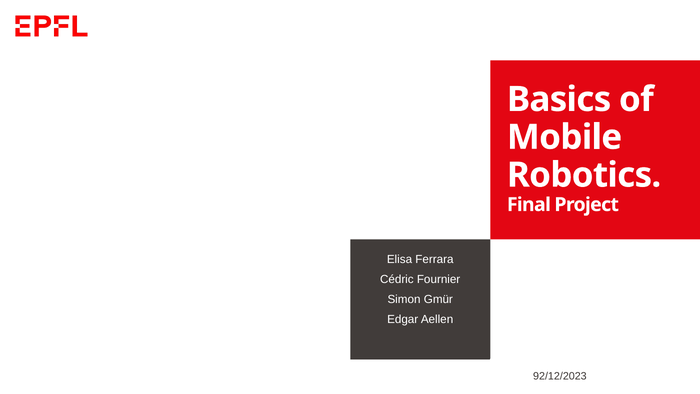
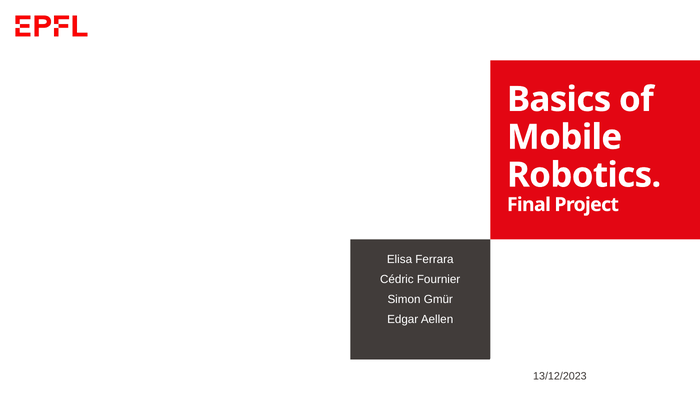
92/12/2023: 92/12/2023 -> 13/12/2023
